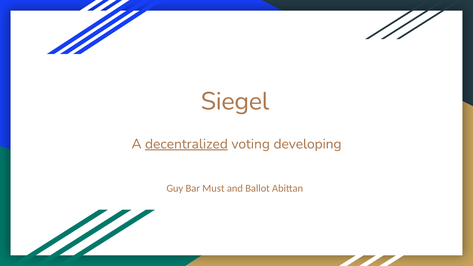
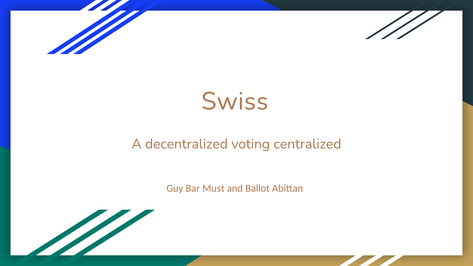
Siegel: Siegel -> Swiss
decentralized underline: present -> none
developing: developing -> centralized
